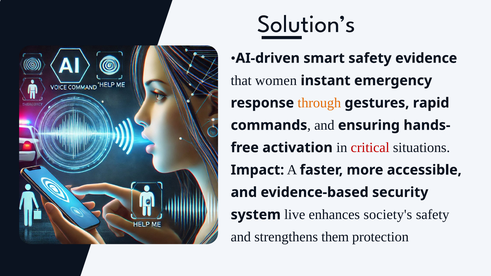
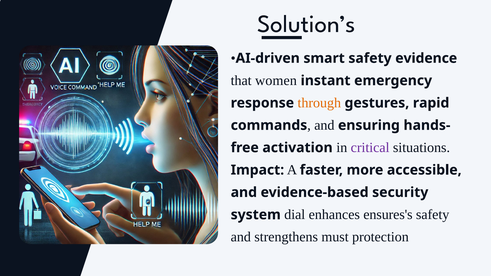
critical colour: red -> purple
live: live -> dial
society's: society's -> ensures's
them: them -> must
